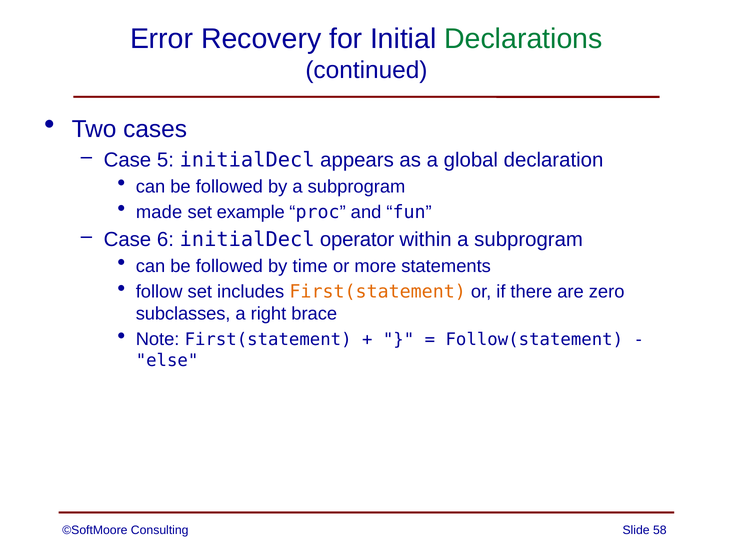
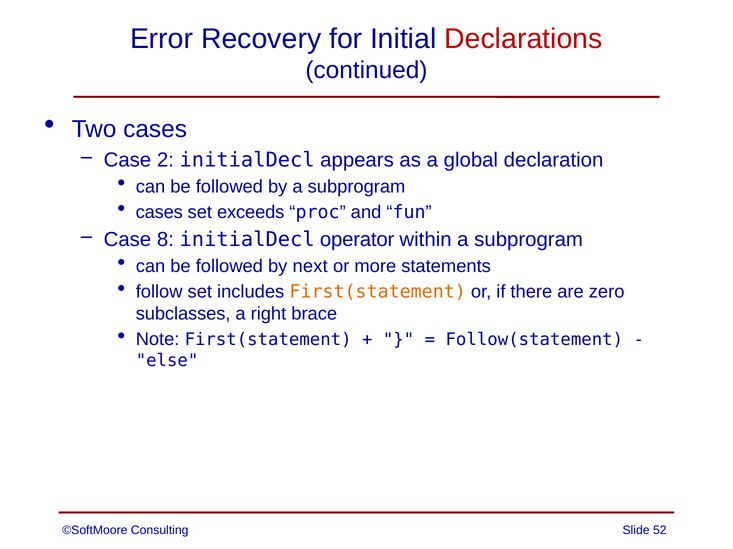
Declarations colour: green -> red
5: 5 -> 2
made at (159, 212): made -> cases
example: example -> exceeds
6: 6 -> 8
time: time -> next
58: 58 -> 52
